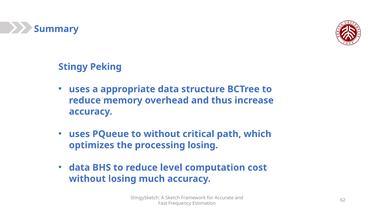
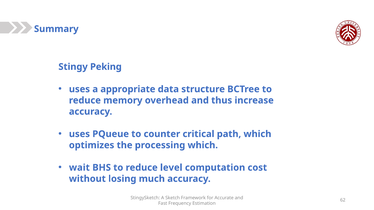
to without: without -> counter
processing losing: losing -> which
data at (79, 168): data -> wait
